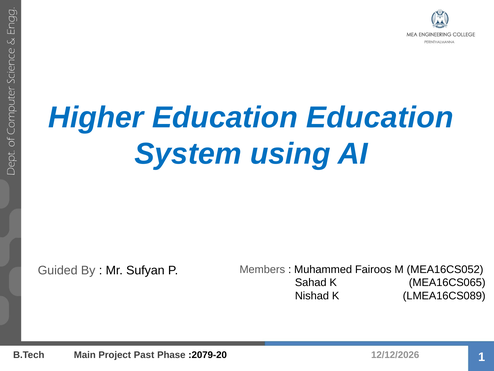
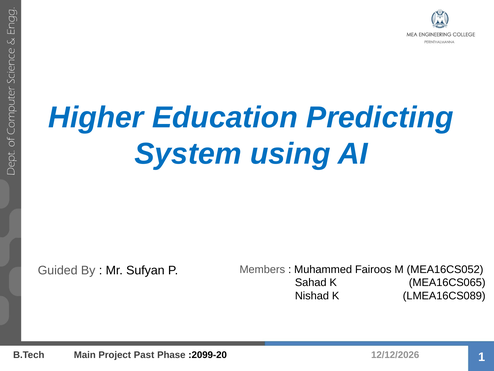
Education Education: Education -> Predicting
:2079-20: :2079-20 -> :2099-20
